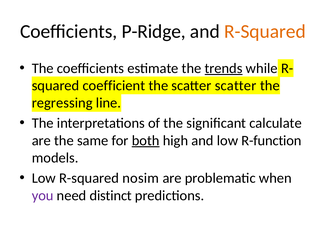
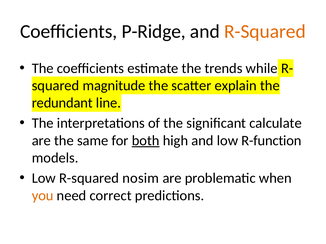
trends underline: present -> none
coefficient: coefficient -> magnitude
scatter scatter: scatter -> explain
regressing: regressing -> redundant
you colour: purple -> orange
distinct: distinct -> correct
